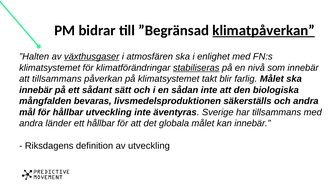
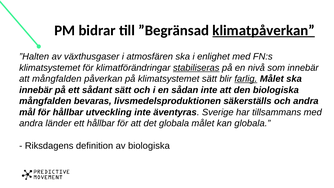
växthusgaser underline: present -> none
att tillsammans: tillsammans -> mångfalden
klimatsystemet takt: takt -> sätt
farlig underline: none -> present
kan innebär: innebär -> globala
av utveckling: utveckling -> biologiska
